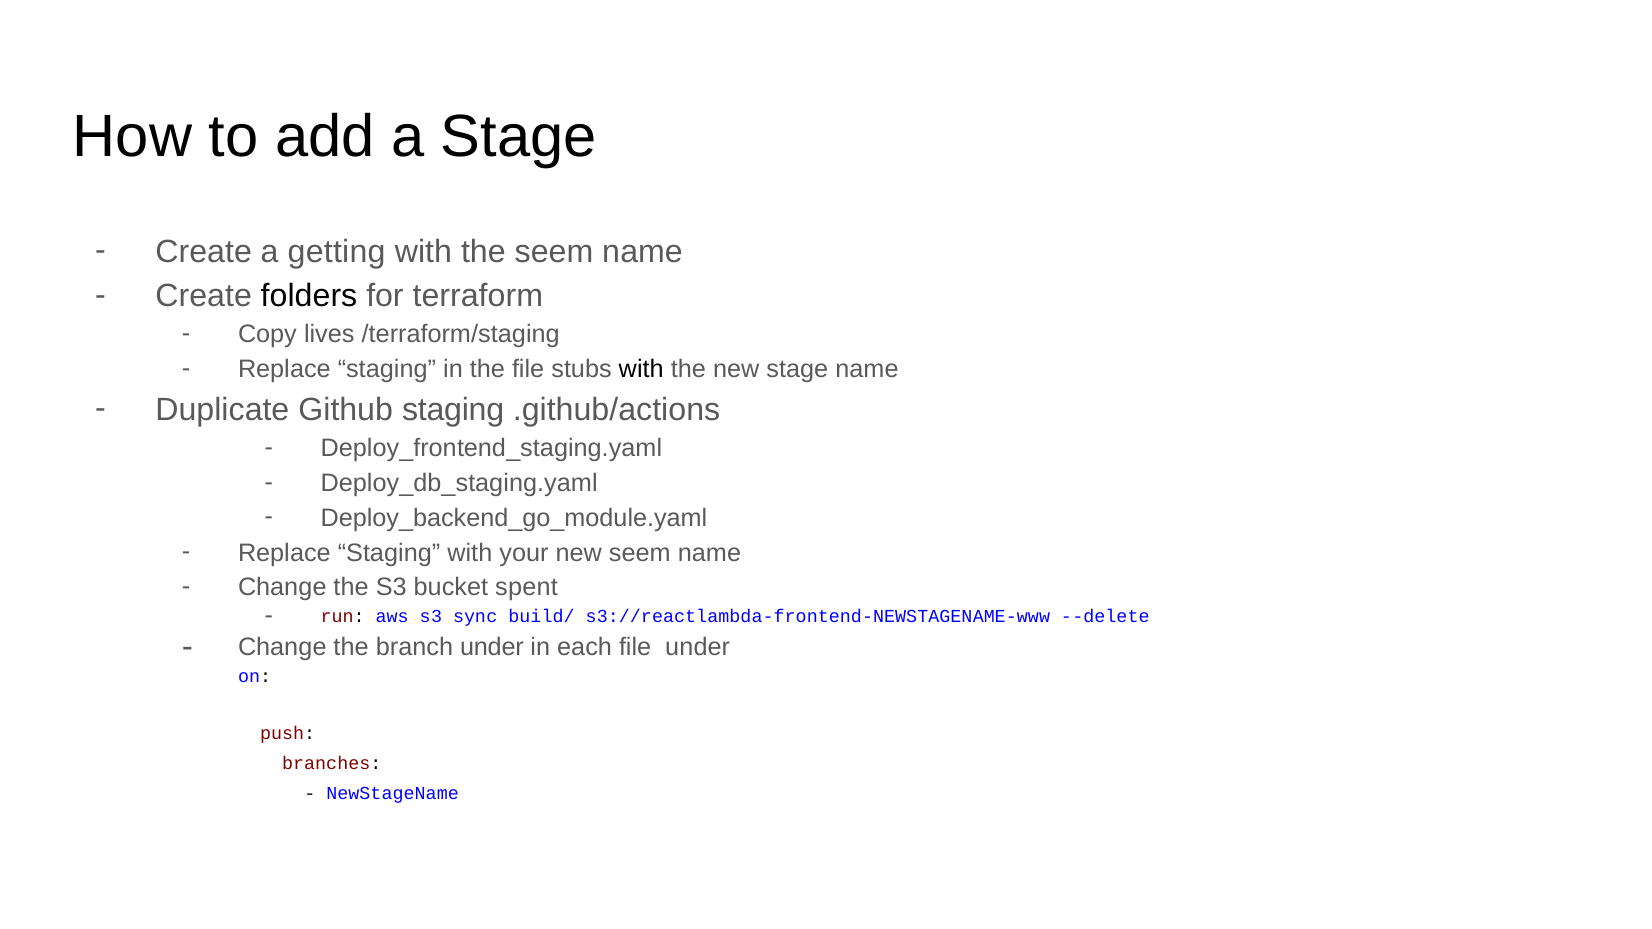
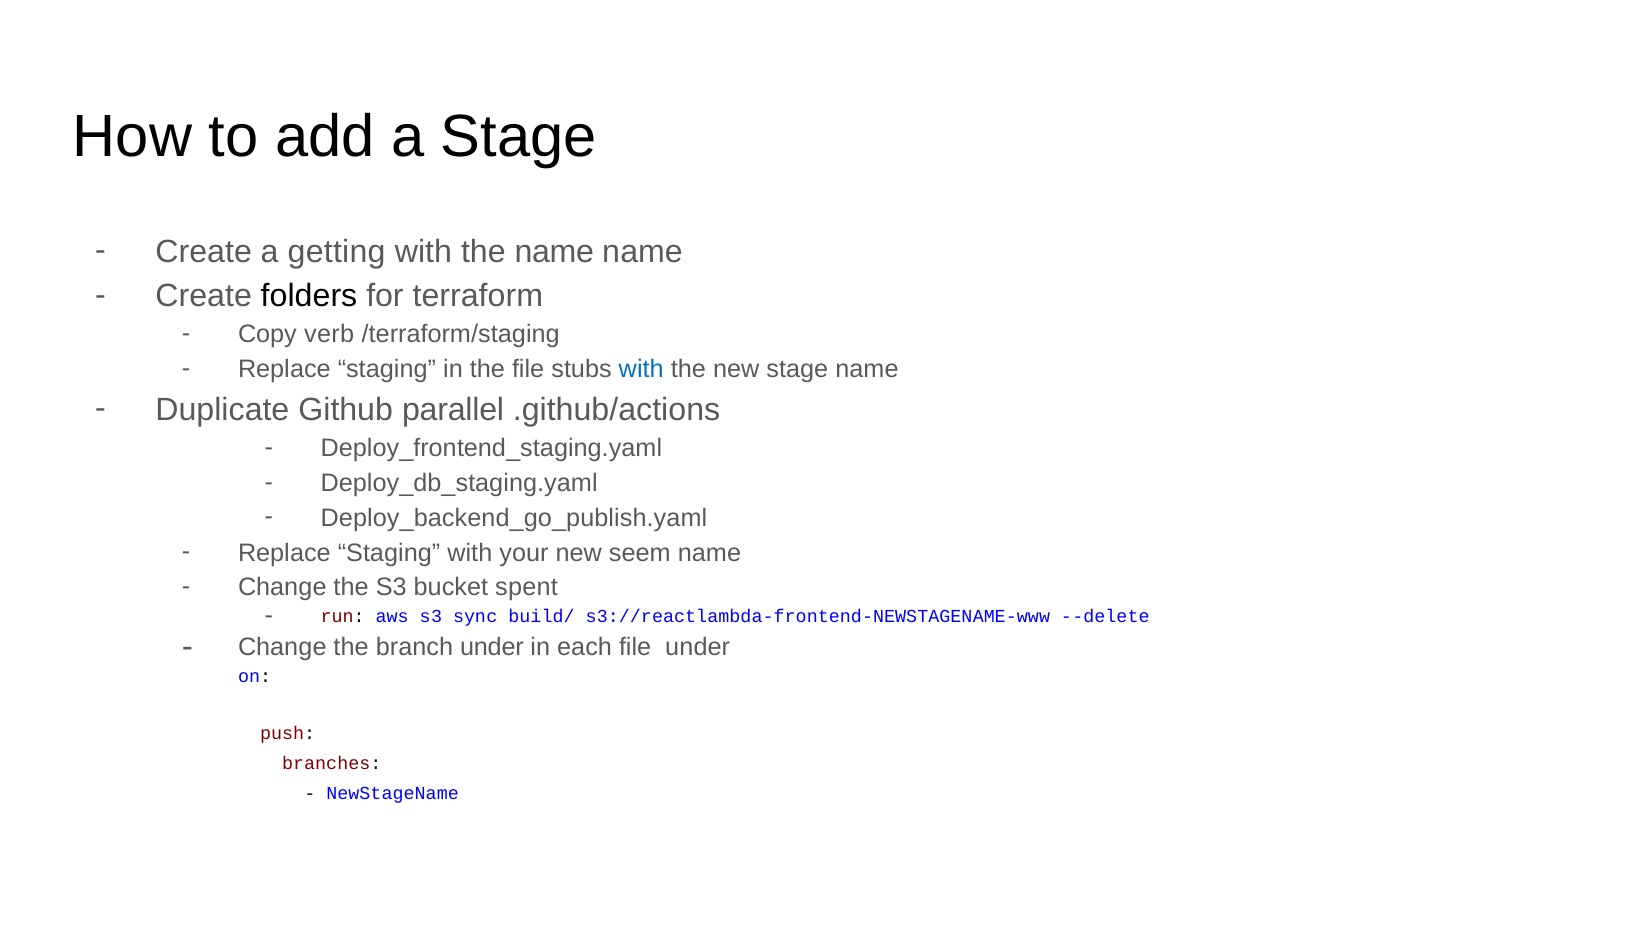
the seem: seem -> name
lives: lives -> verb
with at (641, 369) colour: black -> blue
Github staging: staging -> parallel
Deploy_backend_go_module.yaml: Deploy_backend_go_module.yaml -> Deploy_backend_go_publish.yaml
